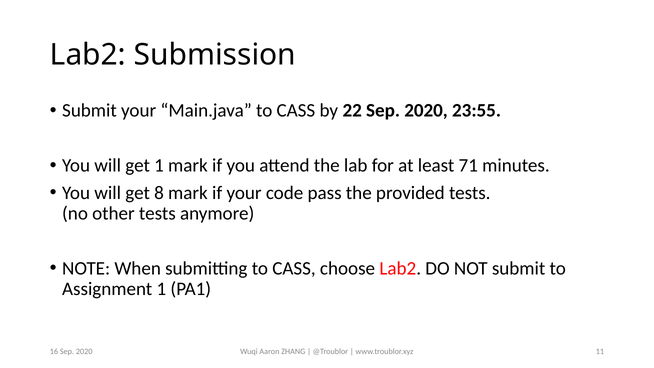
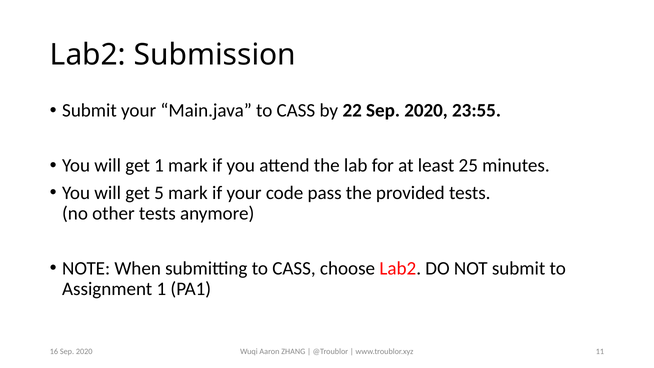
71: 71 -> 25
8: 8 -> 5
